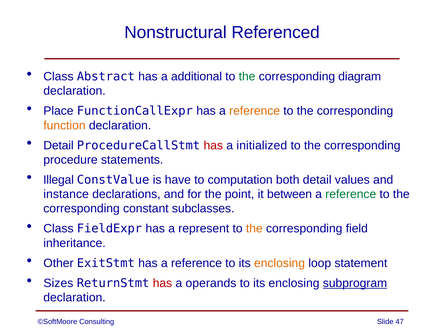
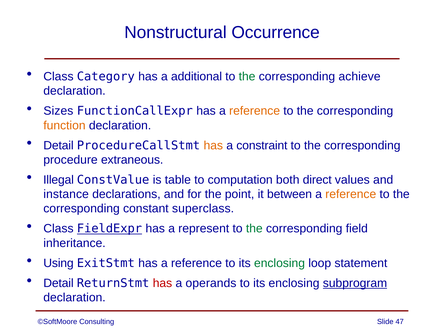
Referenced: Referenced -> Occurrence
Abstract: Abstract -> Category
diagram: diagram -> achieve
Place: Place -> Sizes
has at (213, 145) colour: red -> orange
initialized: initialized -> constraint
statements: statements -> extraneous
have: have -> table
both detail: detail -> direct
reference at (351, 194) colour: green -> orange
subclasses: subclasses -> superclass
FieldExpr underline: none -> present
the at (254, 229) colour: orange -> green
Other: Other -> Using
enclosing at (280, 263) colour: orange -> green
Sizes at (58, 283): Sizes -> Detail
